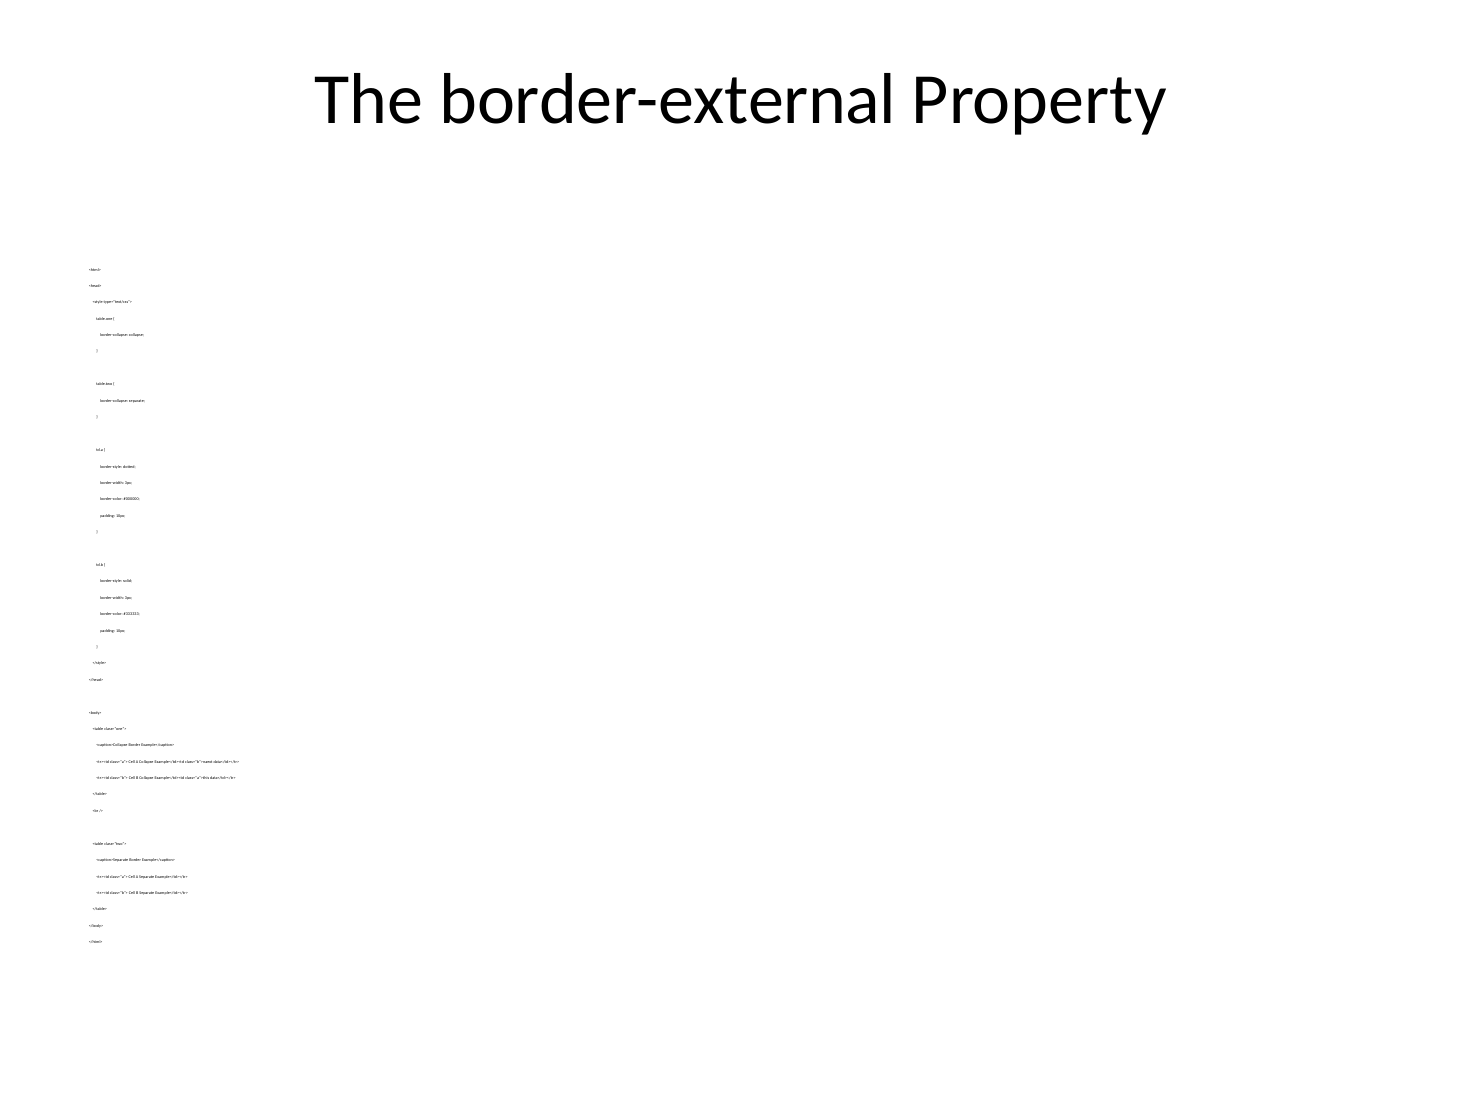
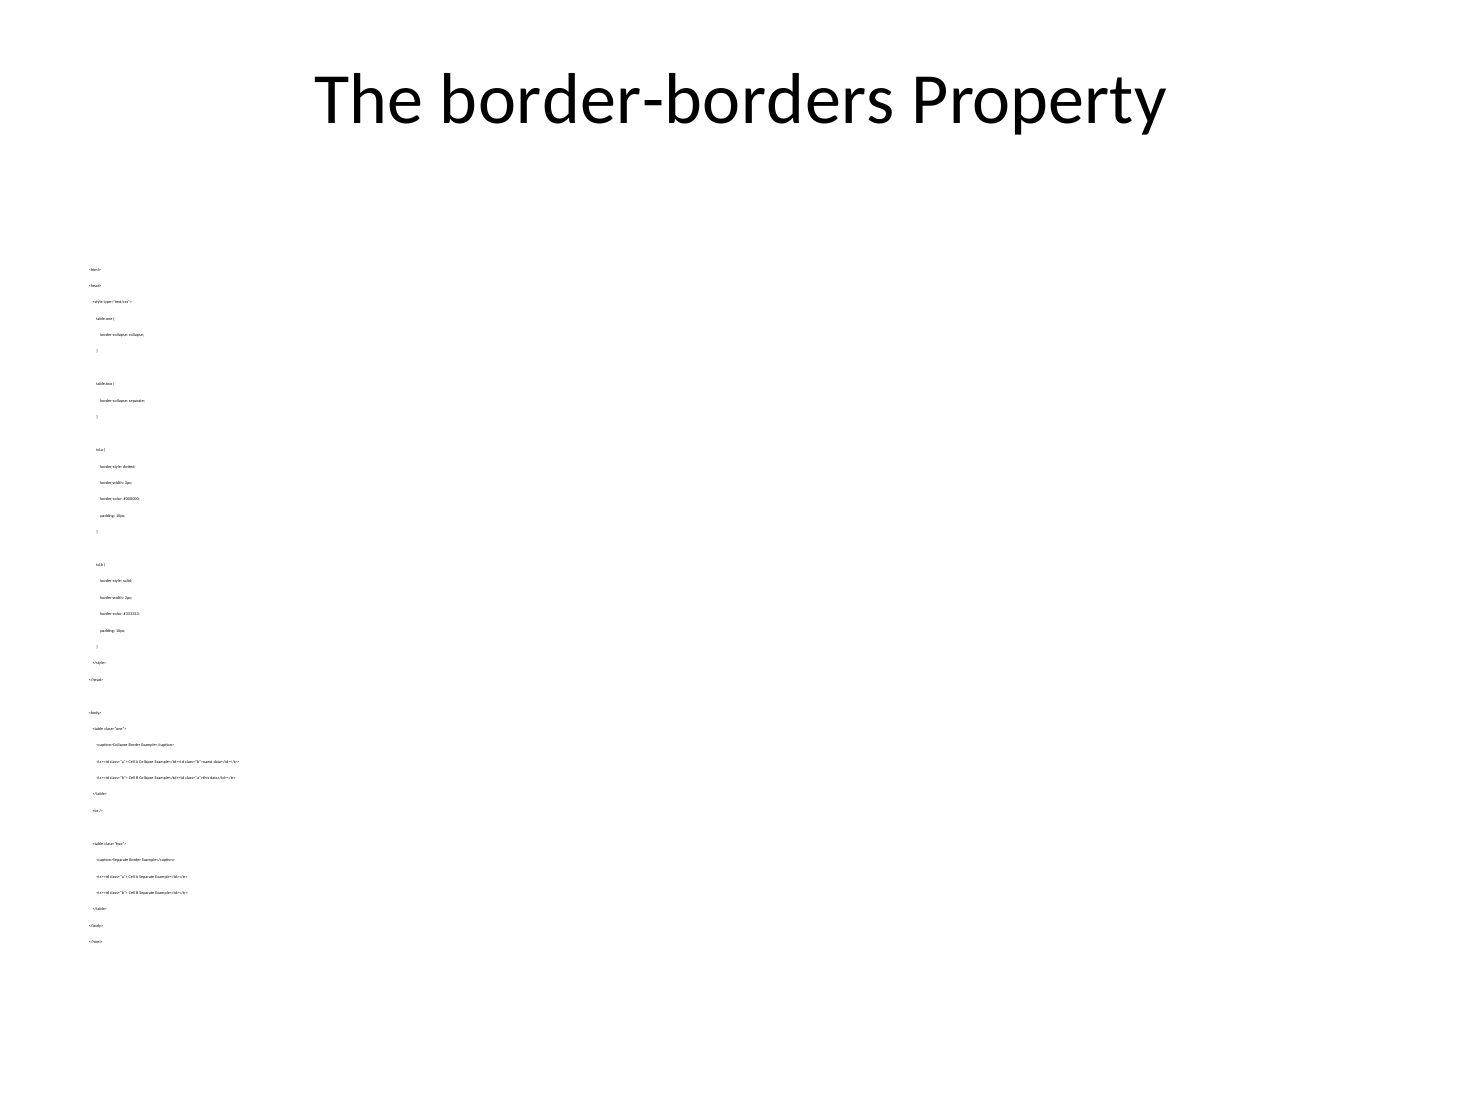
border-external: border-external -> border-borders
